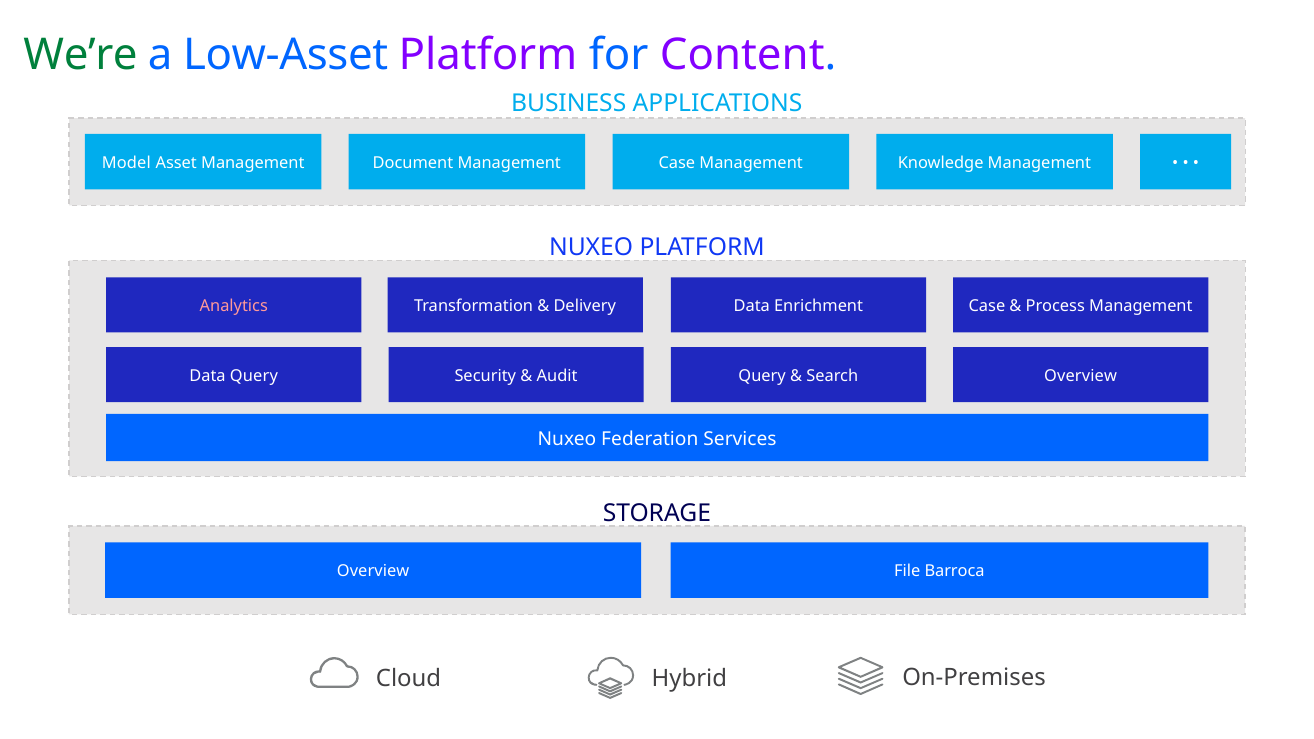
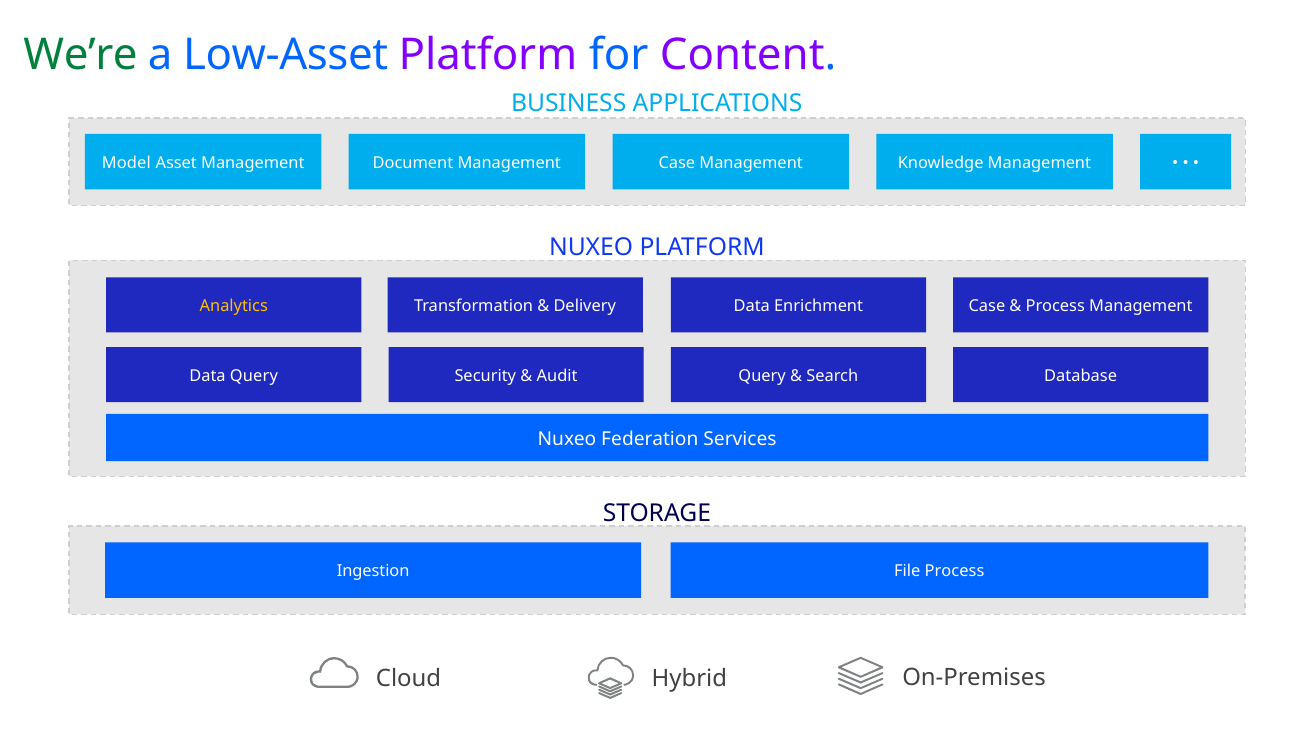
Analytics colour: pink -> yellow
Search Overview: Overview -> Database
Overview at (373, 571): Overview -> Ingestion
File Barroca: Barroca -> Process
